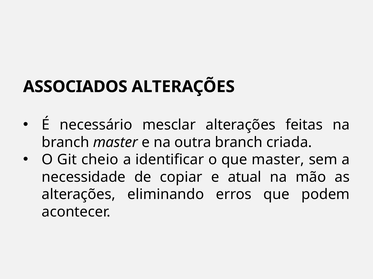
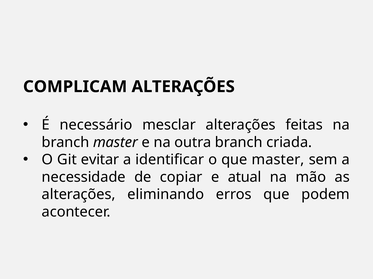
ASSOCIADOS: ASSOCIADOS -> COMPLICAM
cheio: cheio -> evitar
